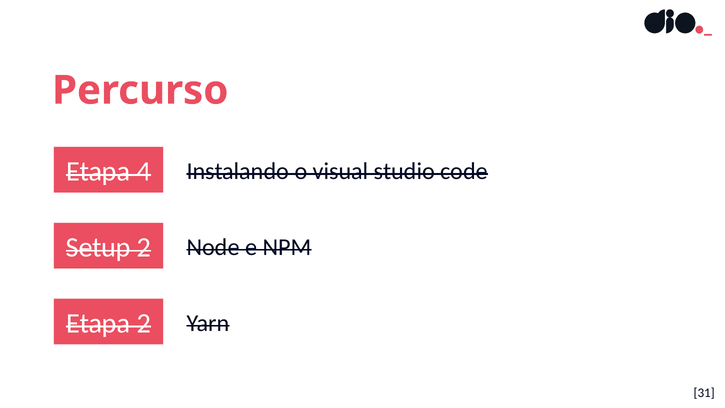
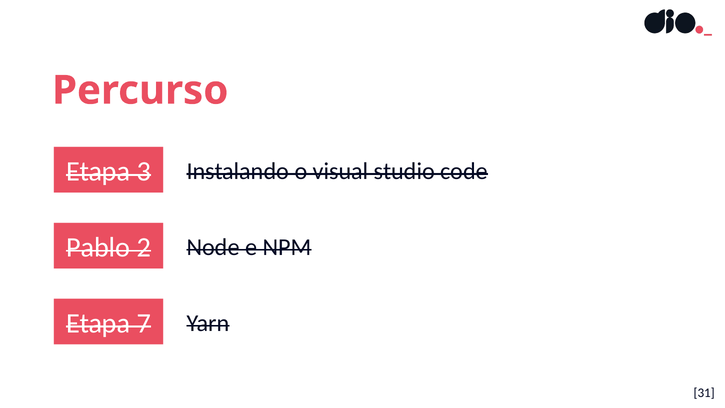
4: 4 -> 3
Setup: Setup -> Pablo
Etapa 2: 2 -> 7
